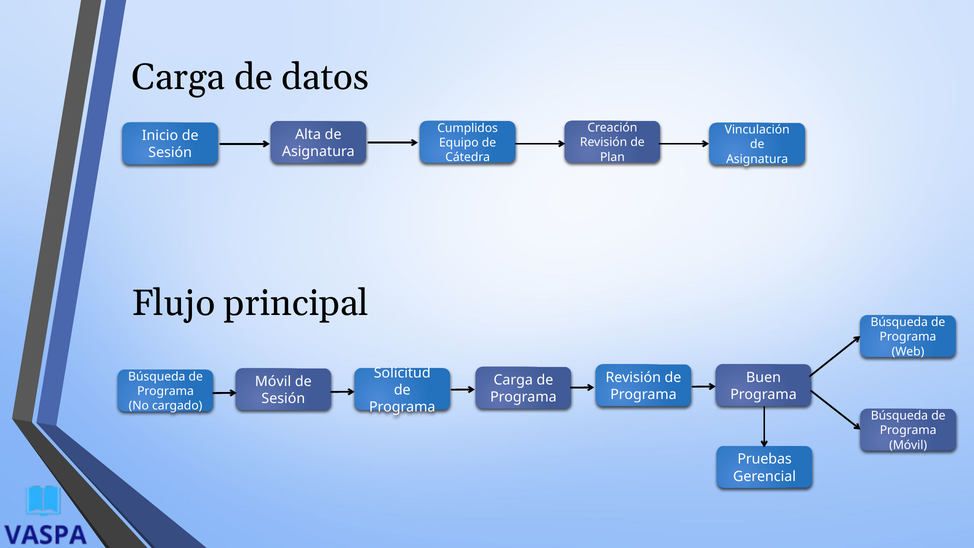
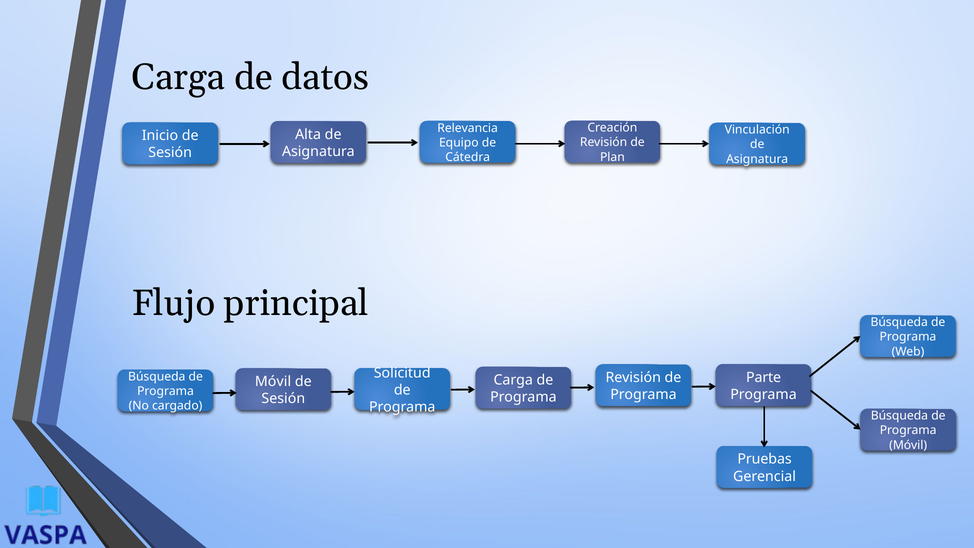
Cumplidos: Cumplidos -> Relevancia
Buen: Buen -> Parte
